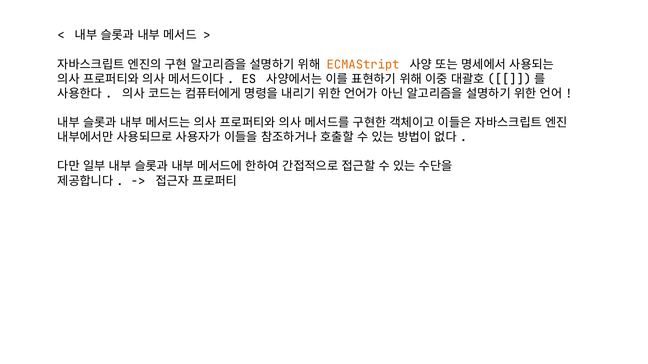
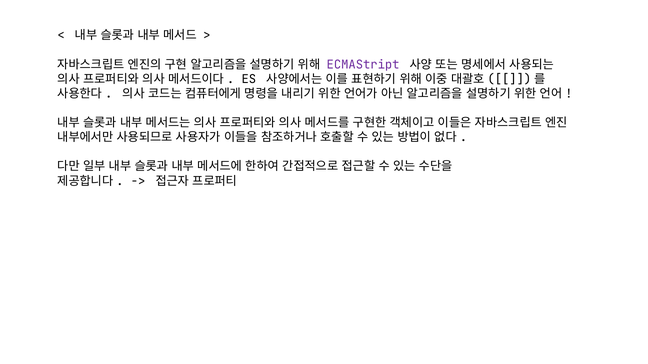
ECMAStript colour: orange -> purple
